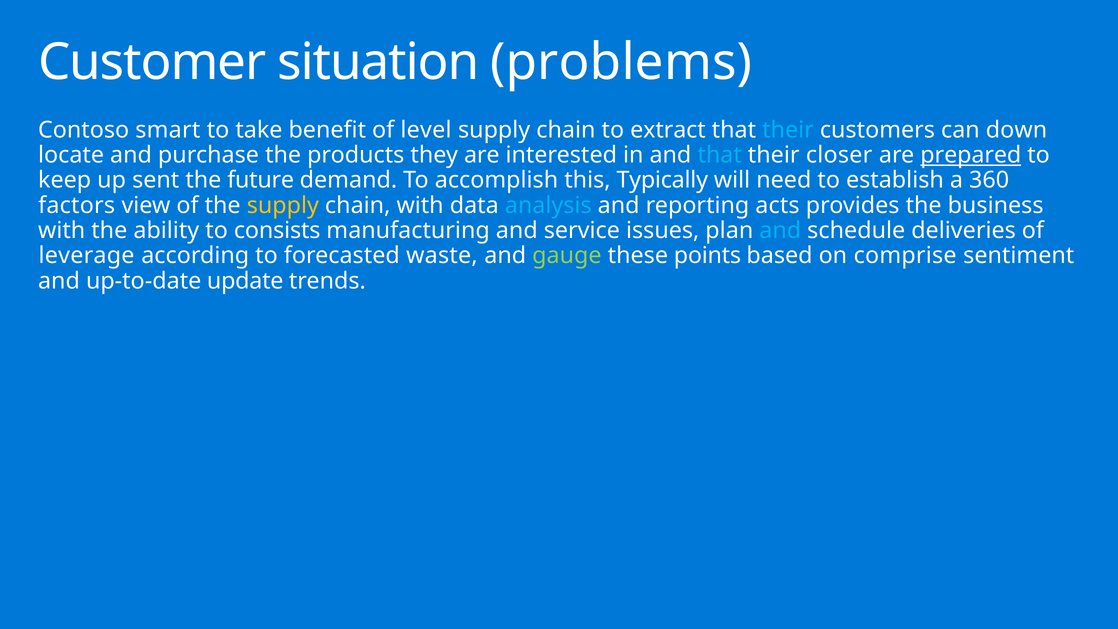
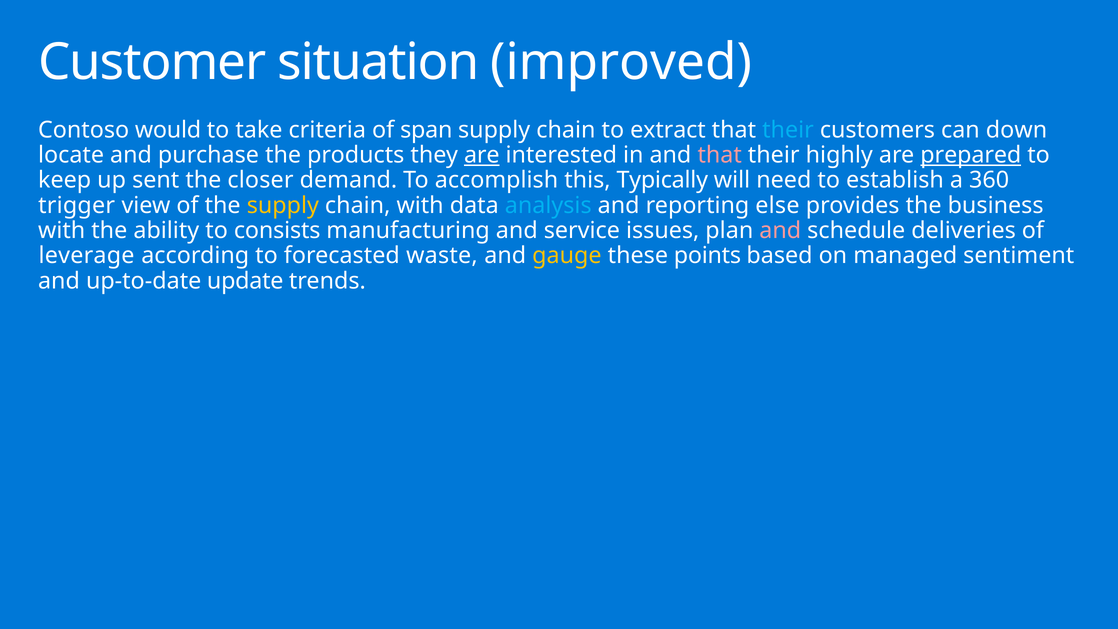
problems: problems -> improved
smart: smart -> would
benefit: benefit -> criteria
level: level -> span
are at (482, 155) underline: none -> present
that at (720, 155) colour: light blue -> pink
closer: closer -> highly
future: future -> closer
factors: factors -> trigger
acts: acts -> else
and at (780, 230) colour: light blue -> pink
gauge colour: light green -> yellow
comprise: comprise -> managed
